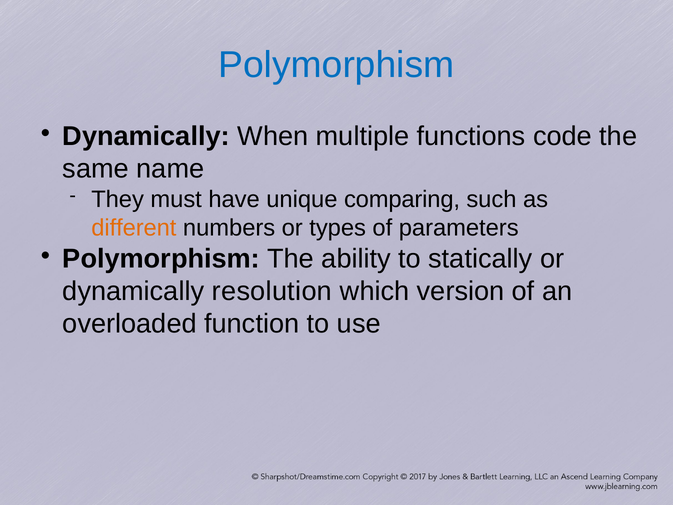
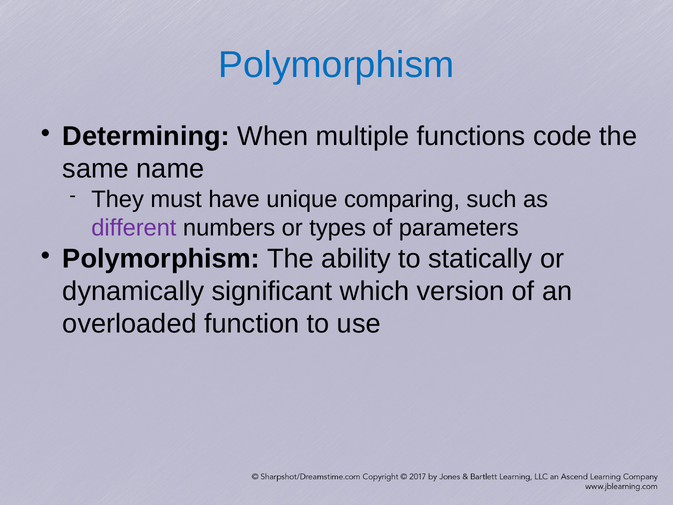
Dynamically at (146, 136): Dynamically -> Determining
different colour: orange -> purple
resolution: resolution -> significant
